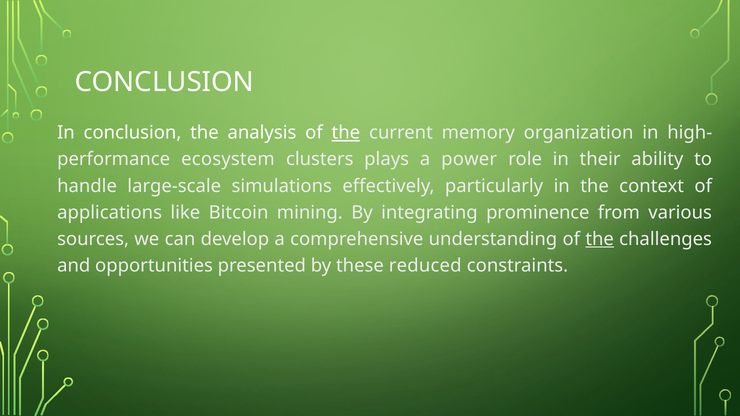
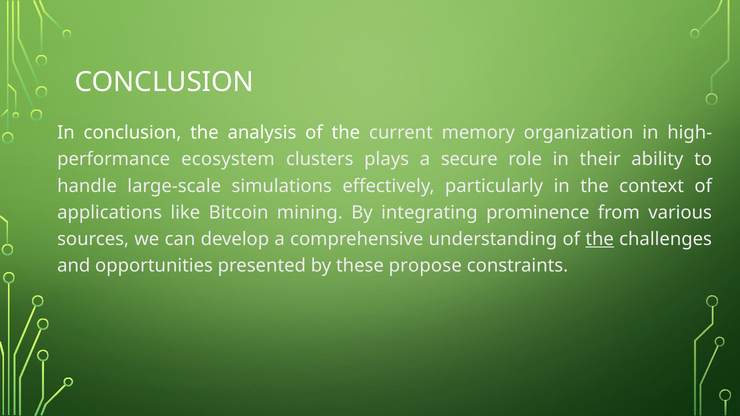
the at (346, 133) underline: present -> none
power: power -> secure
reduced: reduced -> propose
